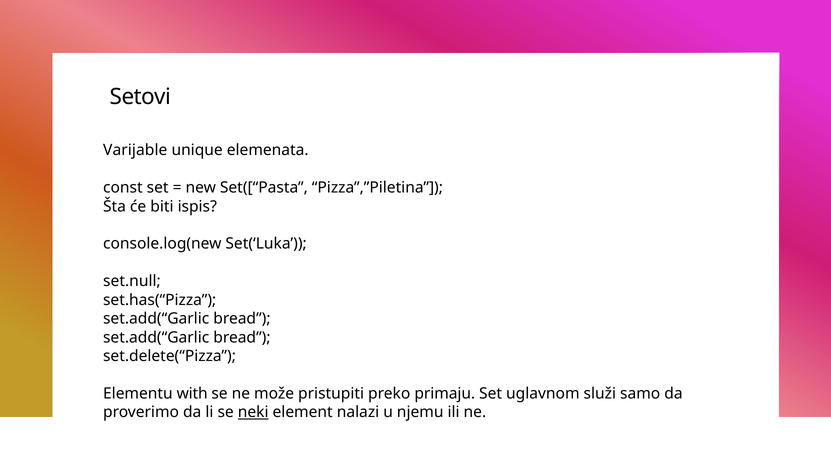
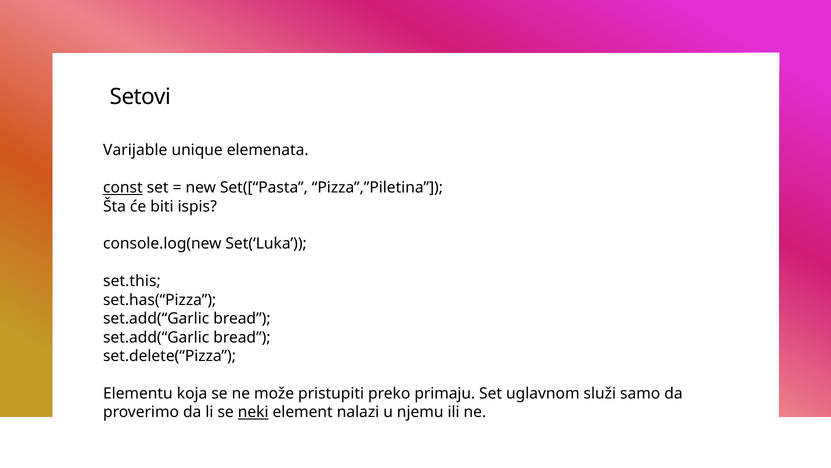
const underline: none -> present
set.null: set.null -> set.this
with: with -> koja
